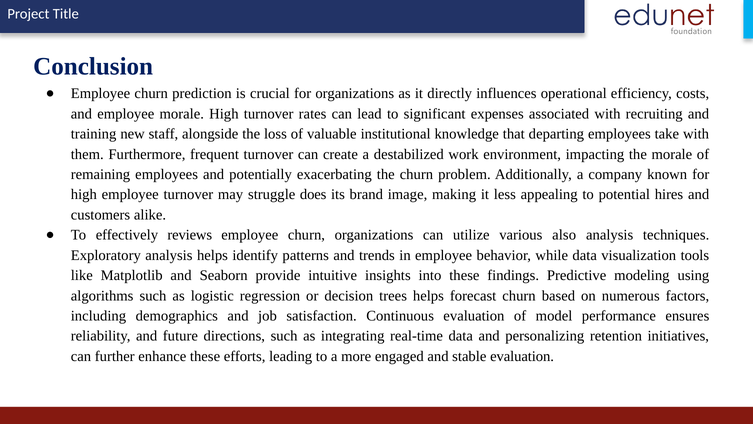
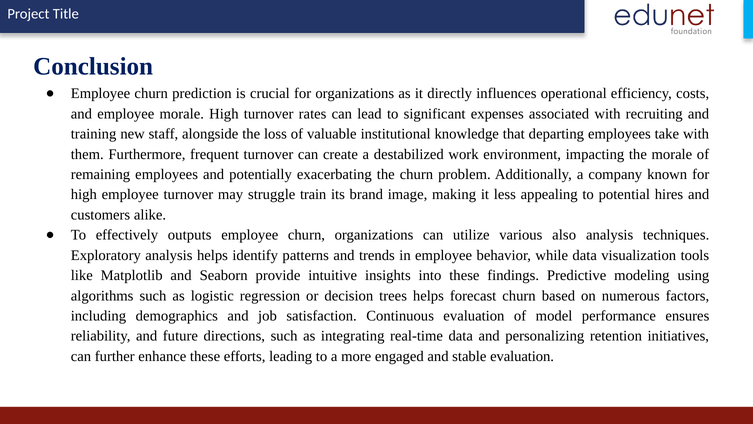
does: does -> train
reviews: reviews -> outputs
